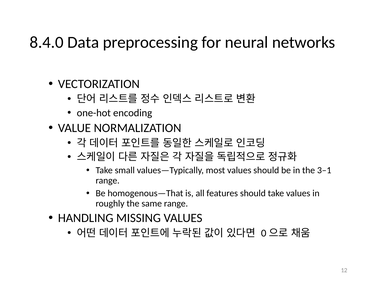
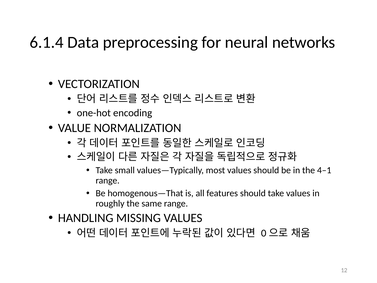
8.4.0: 8.4.0 -> 6.1.4
3–1: 3–1 -> 4–1
